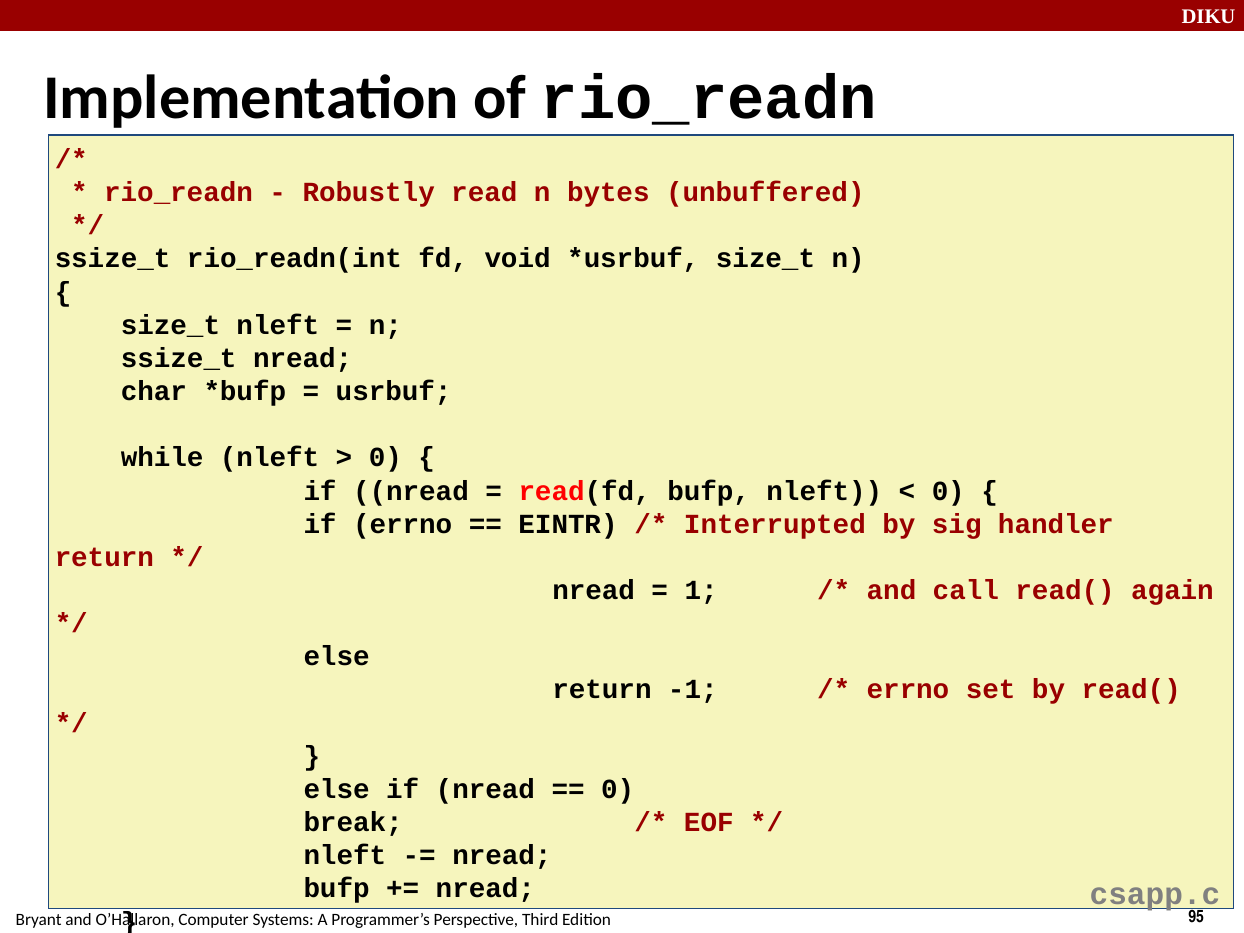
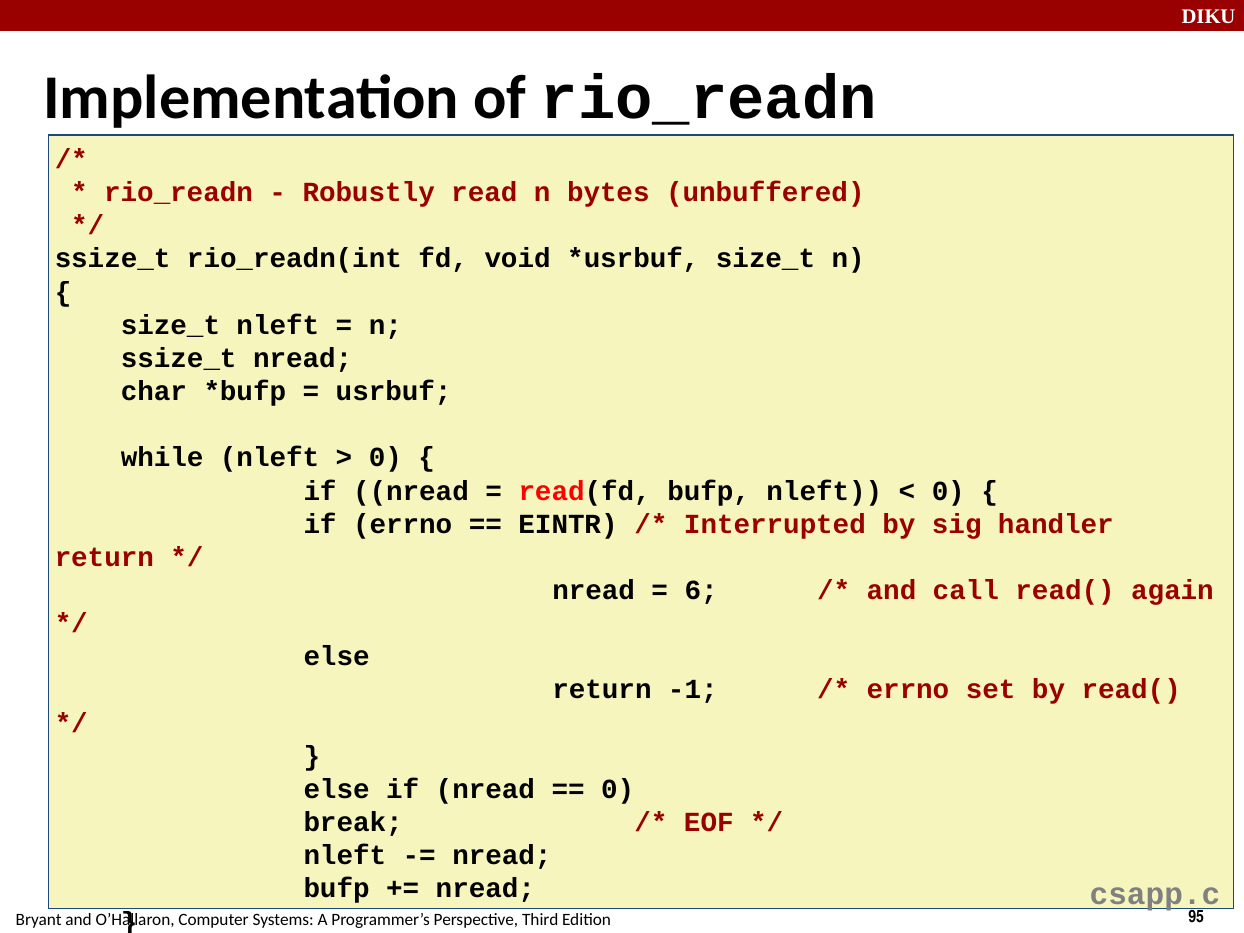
1: 1 -> 6
